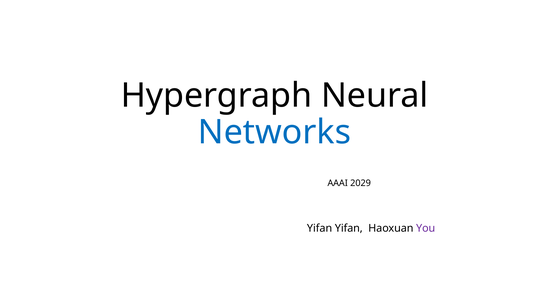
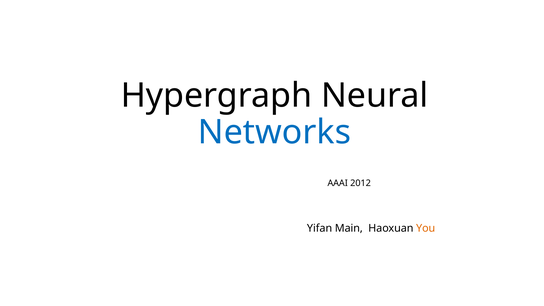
2029: 2029 -> 2012
Yifan Yifan: Yifan -> Main
You colour: purple -> orange
